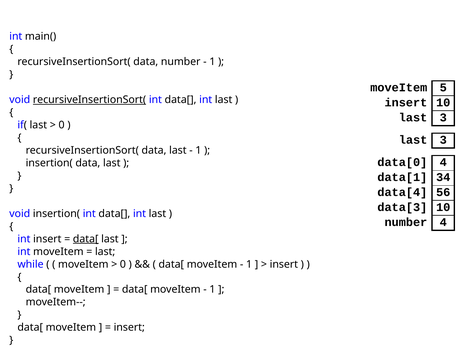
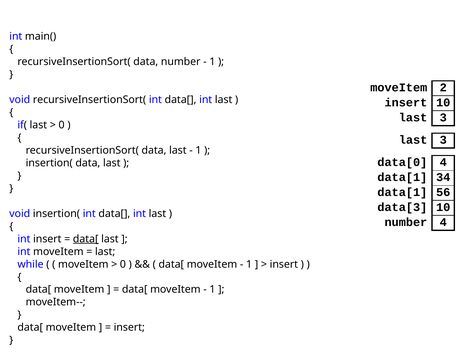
5: 5 -> 2
recursiveInsertionSort( at (90, 100) underline: present -> none
data[4 at (402, 192): data[4 -> data[1
